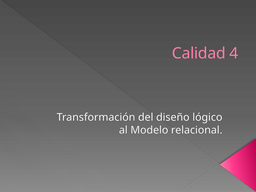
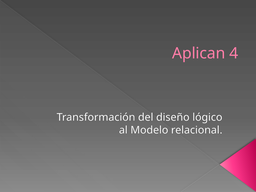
Calidad: Calidad -> Aplican
